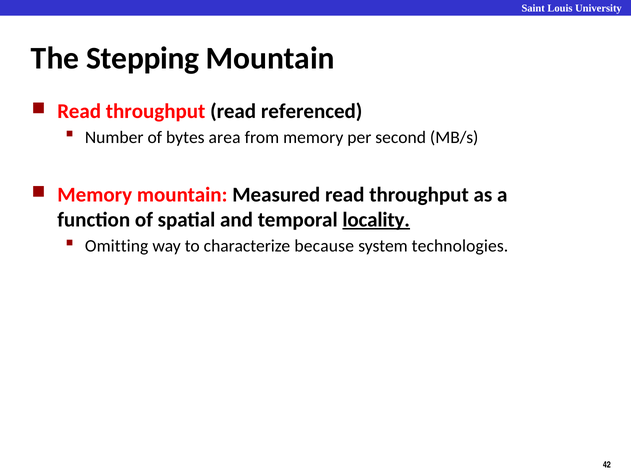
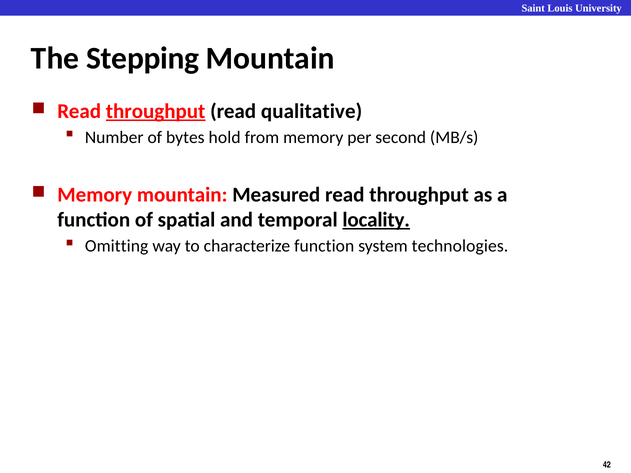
throughput at (156, 111) underline: none -> present
referenced: referenced -> qualitative
area: area -> hold
characterize because: because -> function
